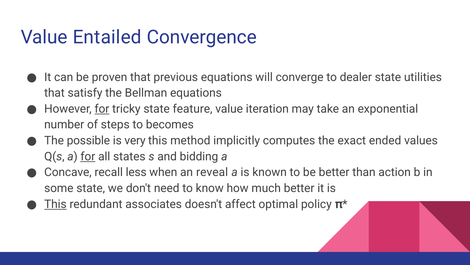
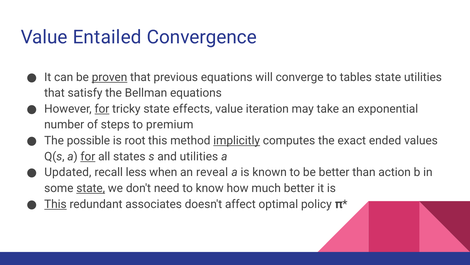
proven underline: none -> present
dealer: dealer -> tables
feature: feature -> effects
becomes: becomes -> premium
very: very -> root
implicitly underline: none -> present
and bidding: bidding -> utilities
Concave: Concave -> Updated
state at (91, 188) underline: none -> present
